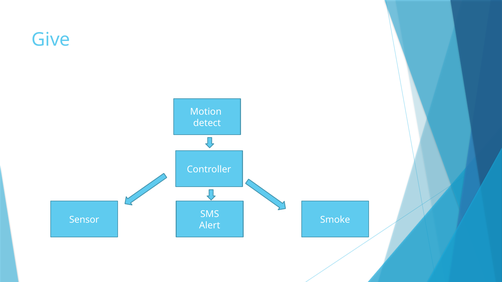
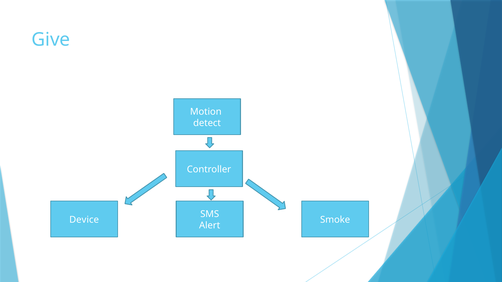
Sensor: Sensor -> Device
